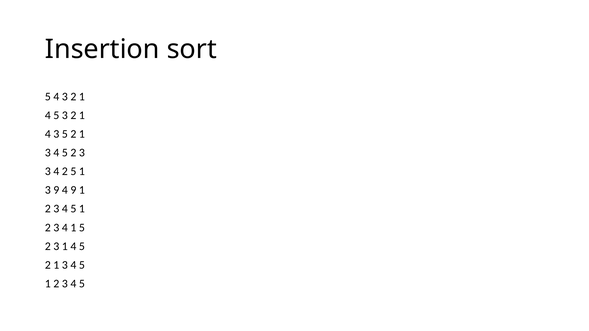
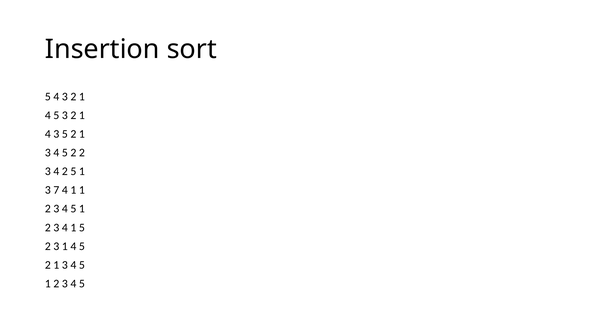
4 5 2 3: 3 -> 2
3 9: 9 -> 7
9 at (73, 190): 9 -> 1
